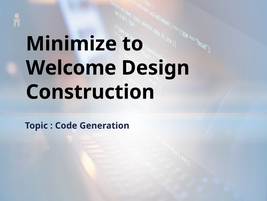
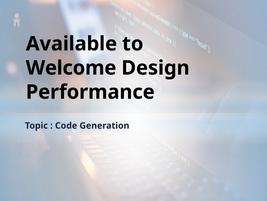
Minimize: Minimize -> Available
Construction: Construction -> Performance
